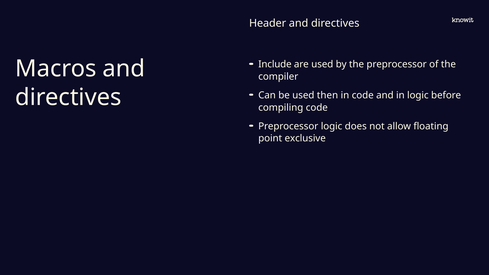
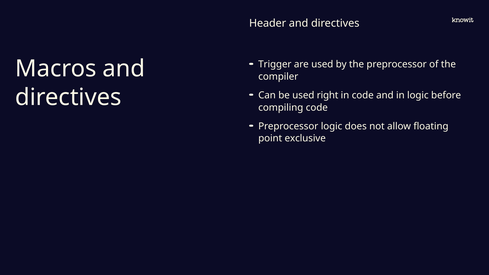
Include: Include -> Trigger
then: then -> right
